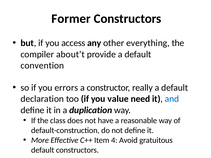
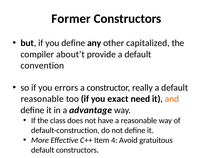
you access: access -> define
everything: everything -> capitalized
declaration at (42, 99): declaration -> reasonable
value: value -> exact
and colour: blue -> orange
duplication: duplication -> advantage
